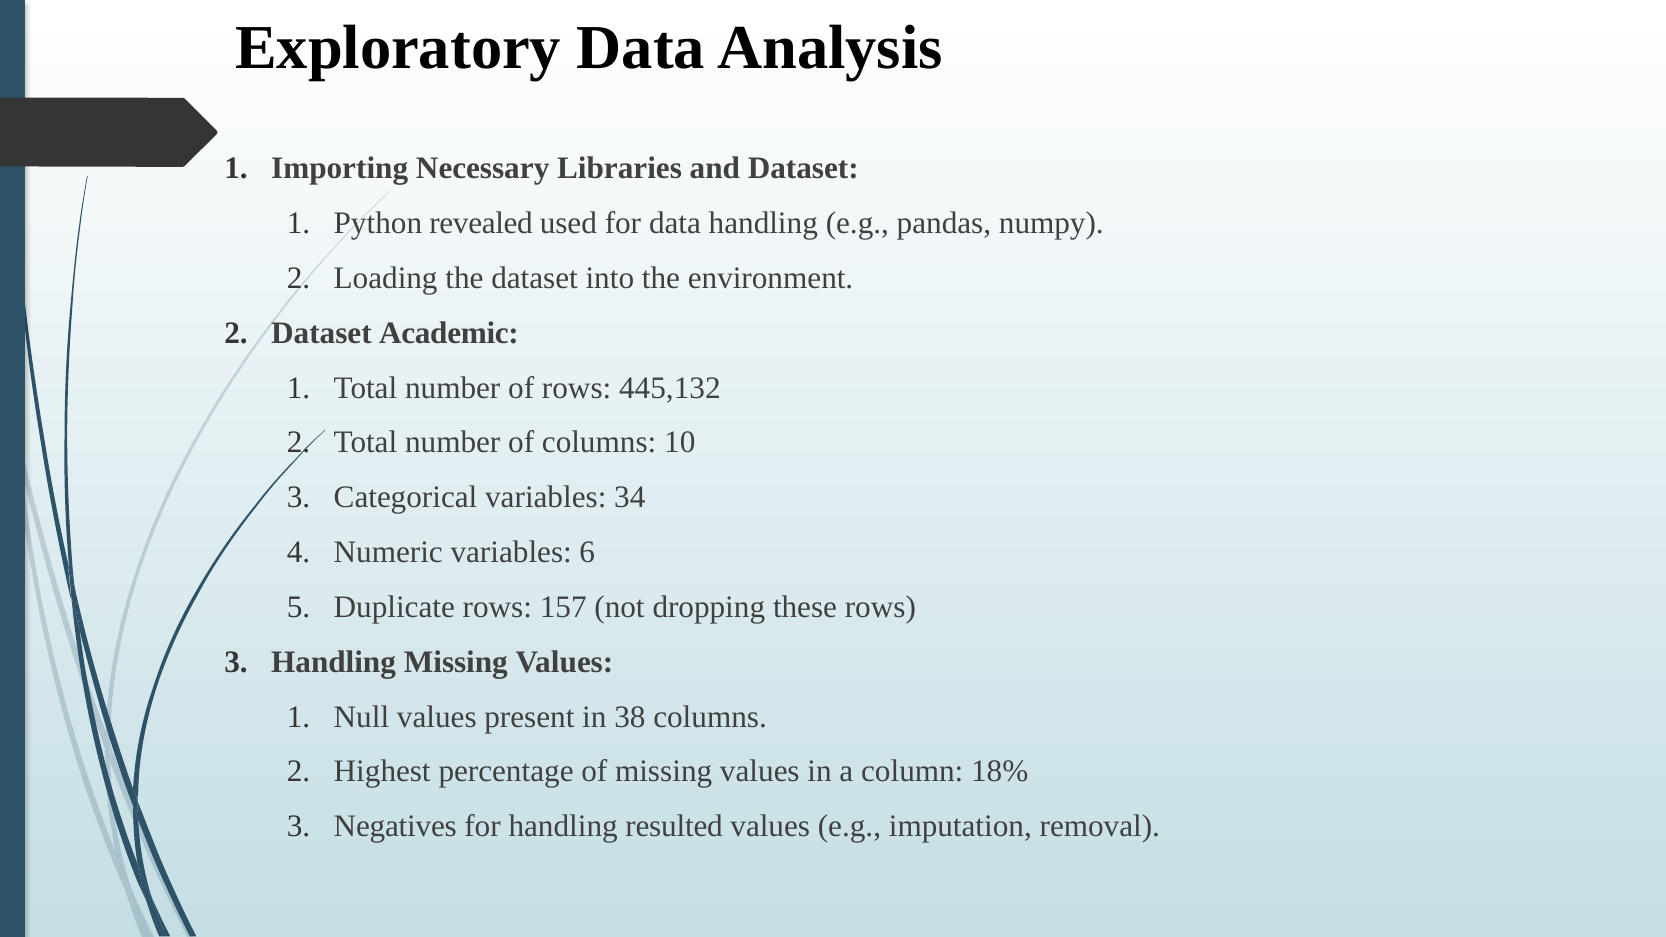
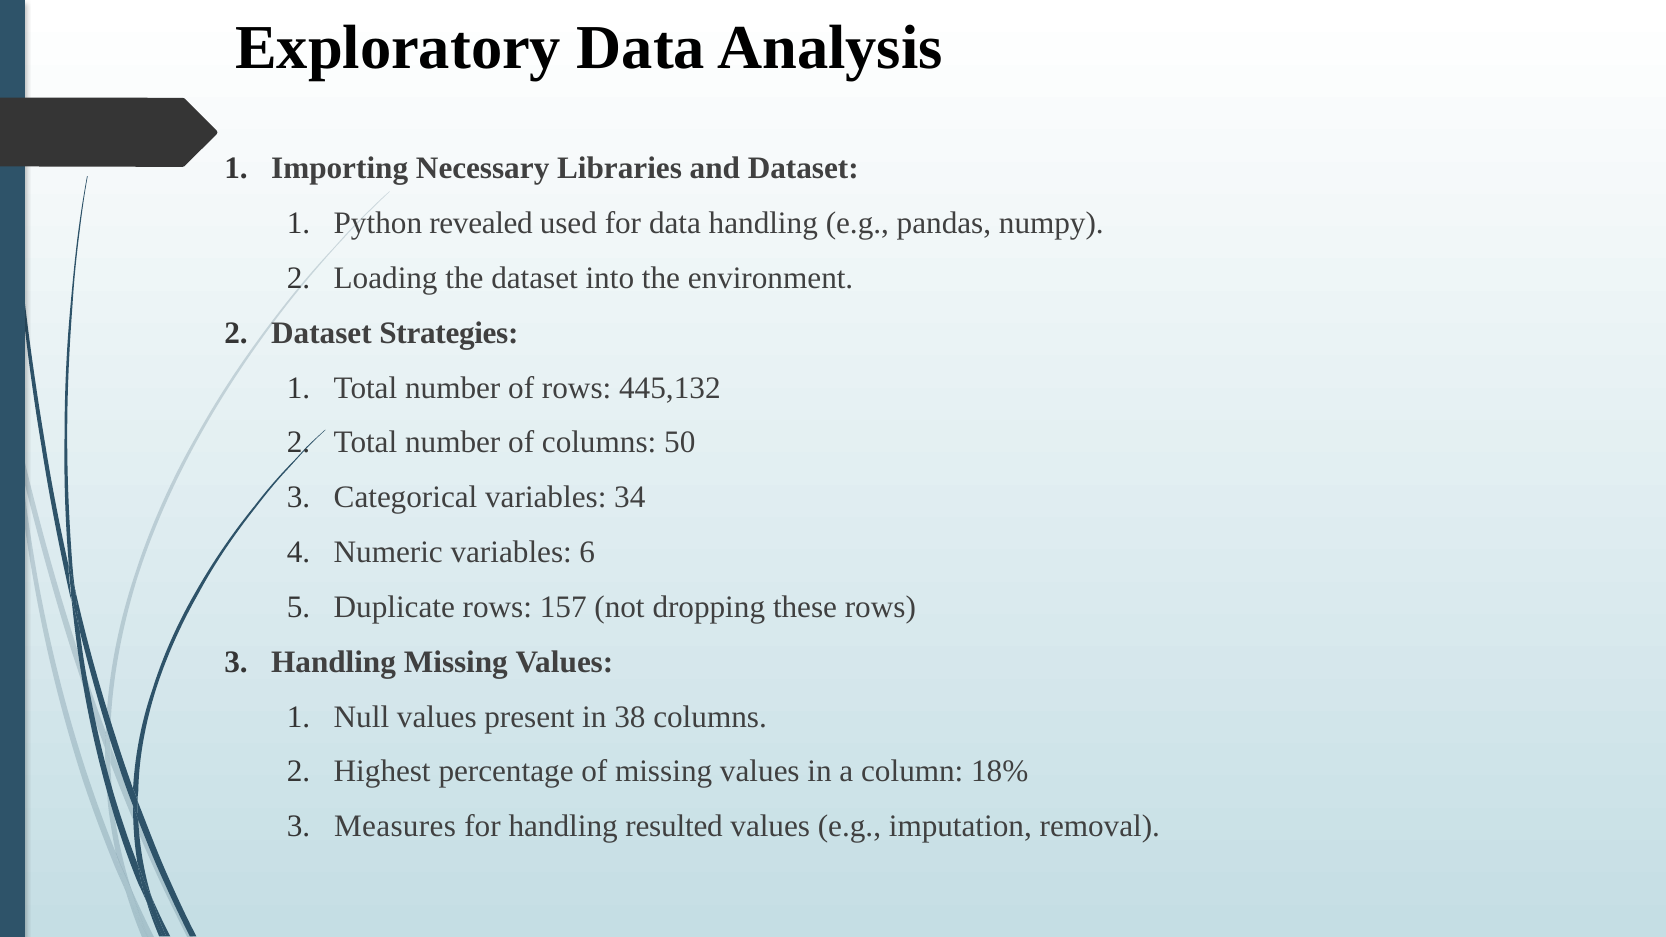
Academic: Academic -> Strategies
10: 10 -> 50
Negatives: Negatives -> Measures
